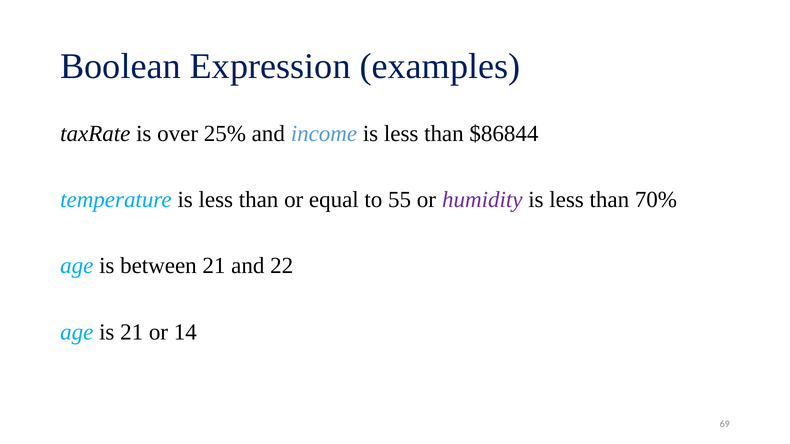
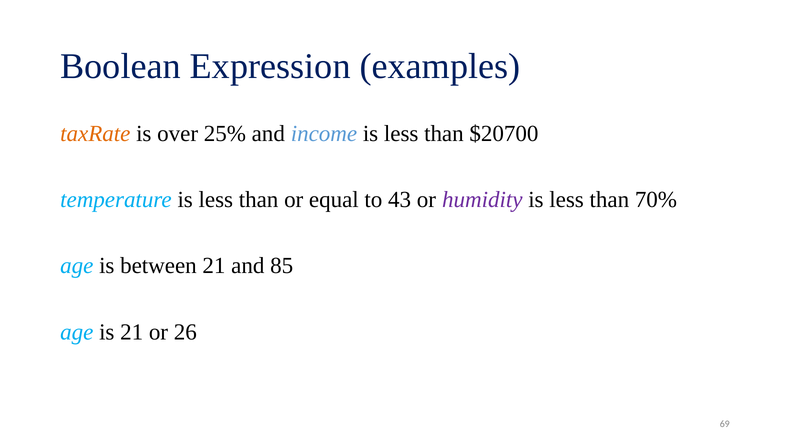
taxRate colour: black -> orange
$86844: $86844 -> $20700
55: 55 -> 43
22: 22 -> 85
14: 14 -> 26
